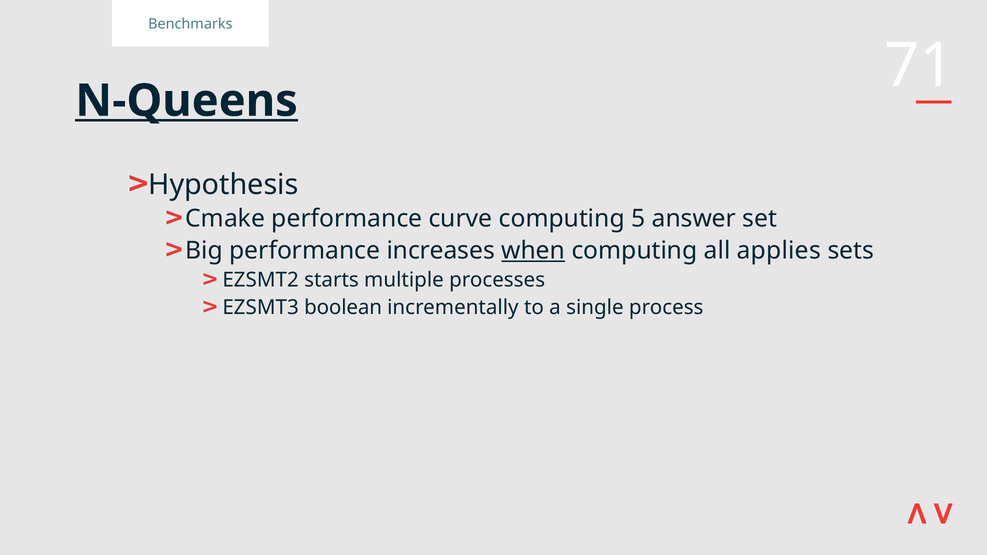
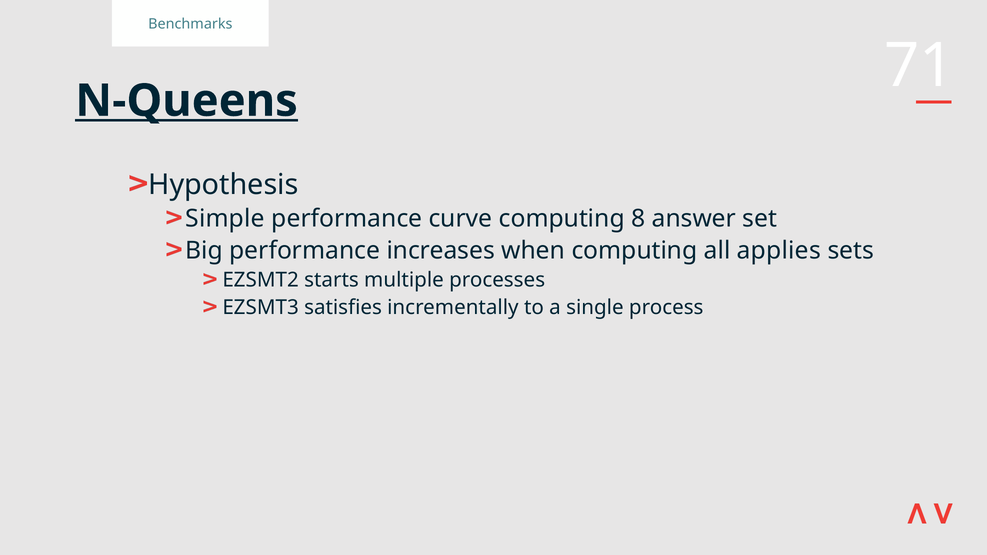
Cmake: Cmake -> Simple
5: 5 -> 8
when underline: present -> none
boolean: boolean -> satisfies
